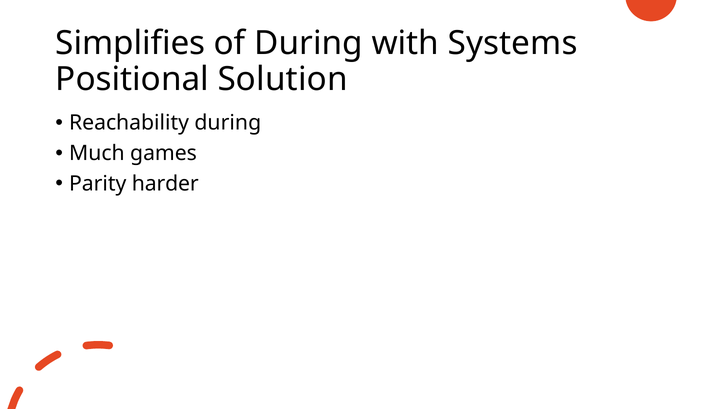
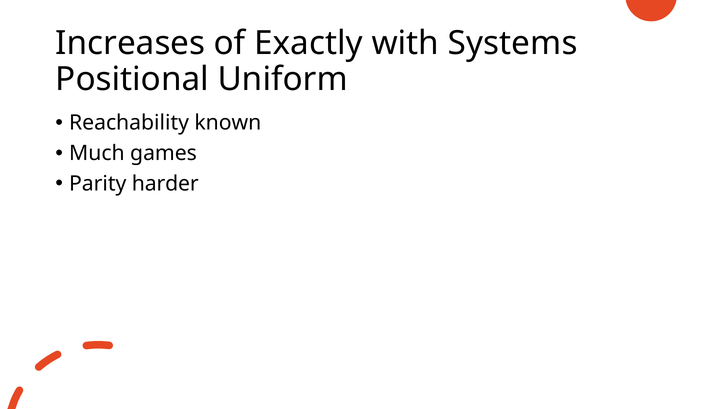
Simplifies: Simplifies -> Increases
of During: During -> Exactly
Solution: Solution -> Uniform
Reachability during: during -> known
